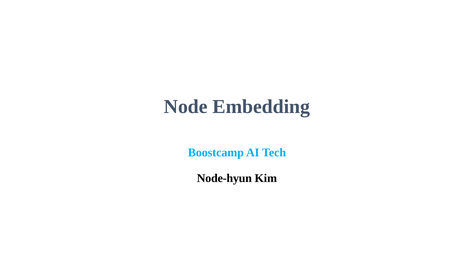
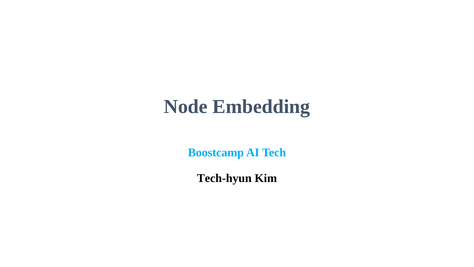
Node-hyun: Node-hyun -> Tech-hyun
